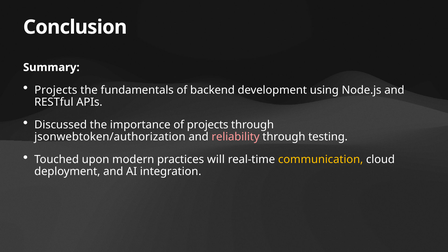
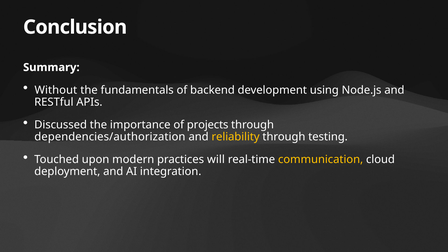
Projects at (56, 90): Projects -> Without
jsonwebtoken/authorization: jsonwebtoken/authorization -> dependencies/authorization
reliability colour: pink -> yellow
